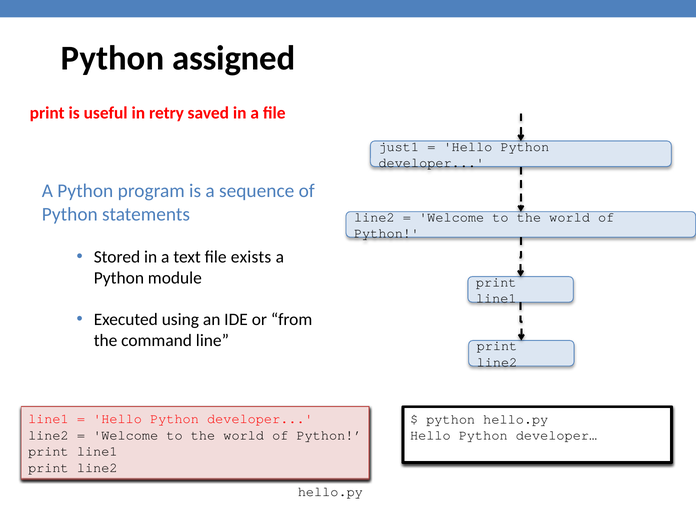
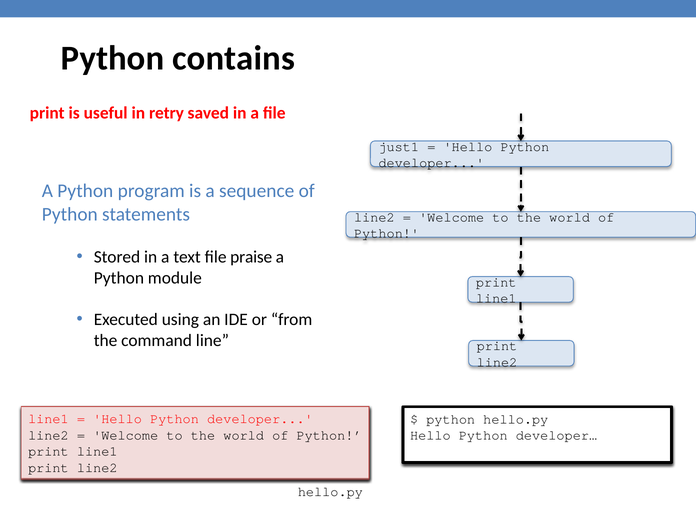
assigned: assigned -> contains
exists: exists -> praise
